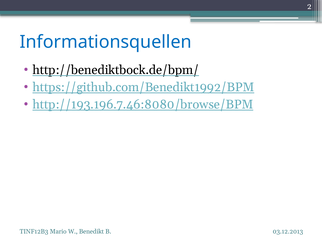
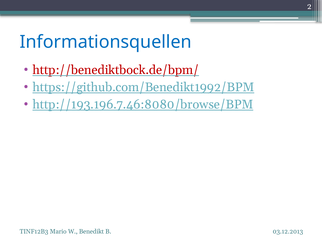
http://benediktbock.de/bpm/ colour: black -> red
